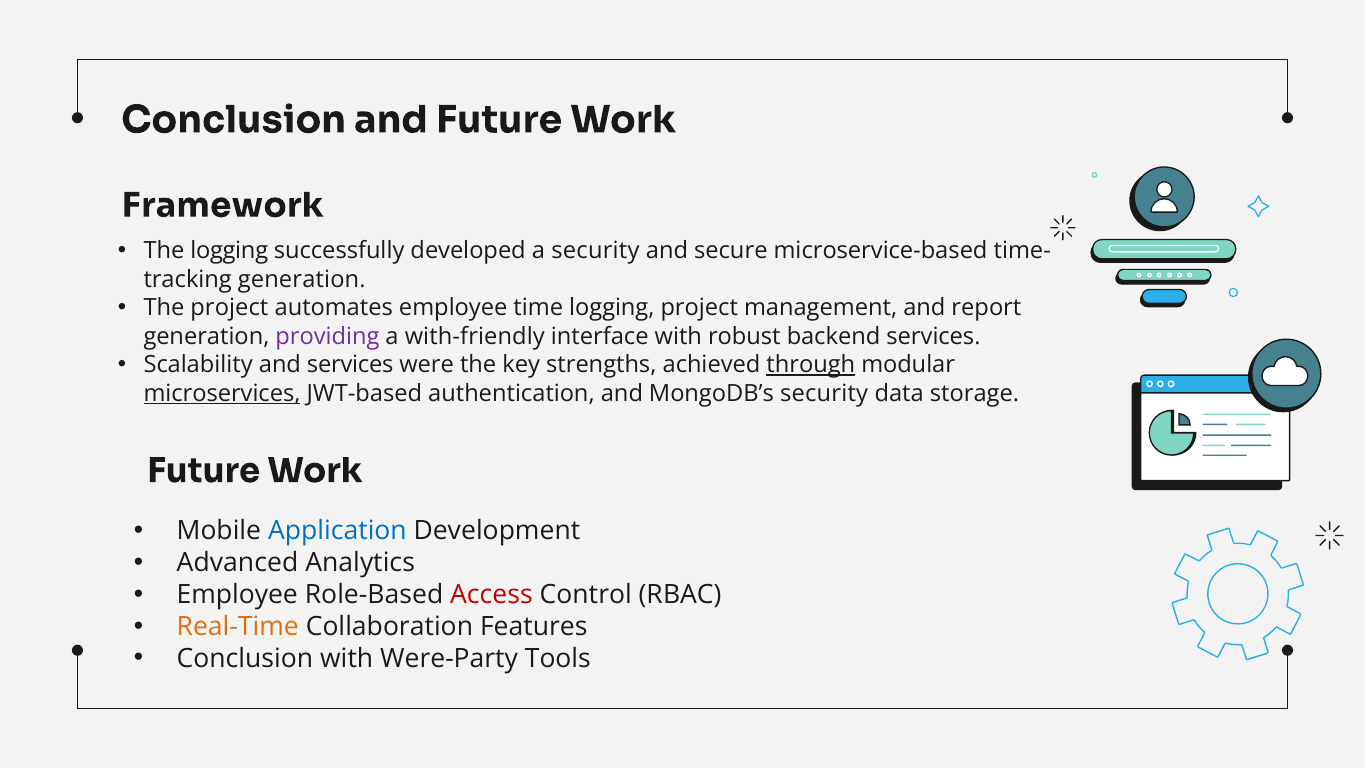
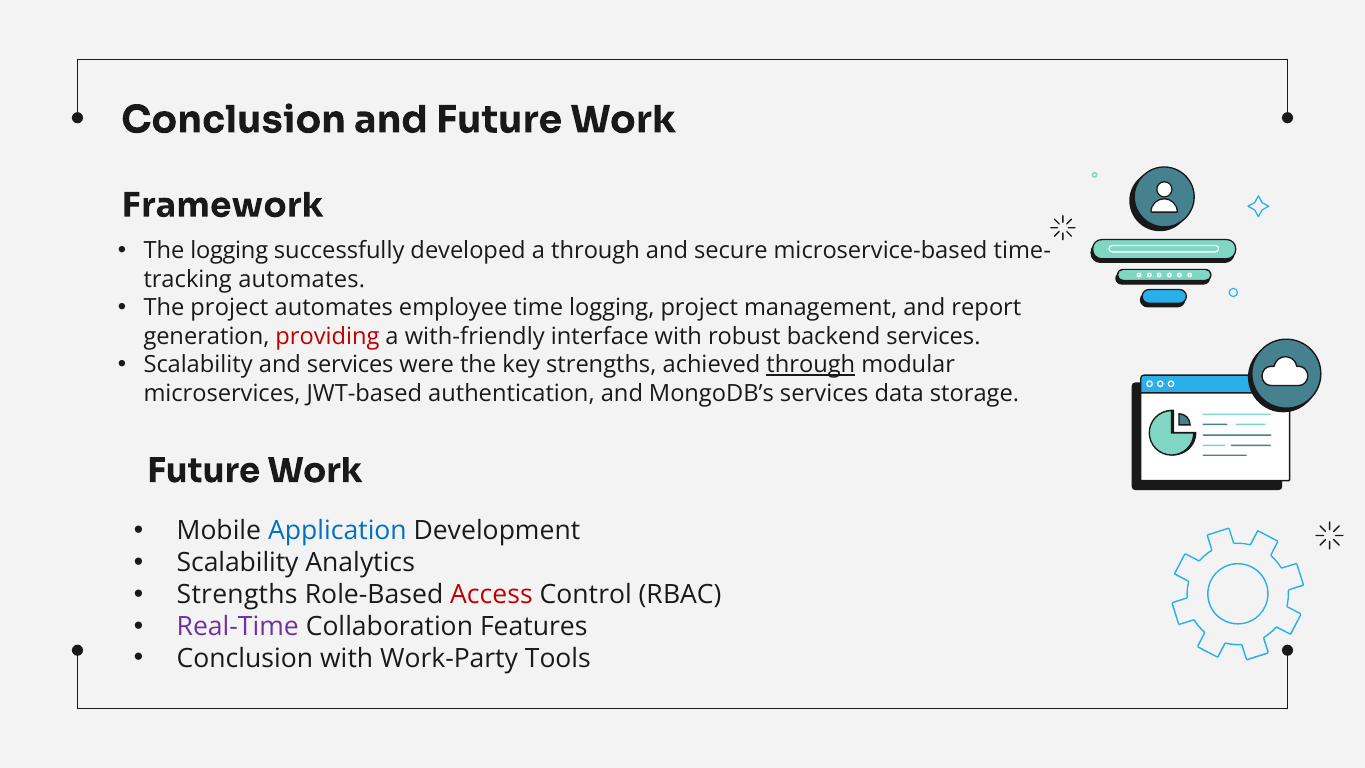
a security: security -> through
generation at (302, 280): generation -> automates
providing colour: purple -> red
microservices underline: present -> none
MongoDB’s security: security -> services
Advanced at (237, 563): Advanced -> Scalability
Employee at (237, 595): Employee -> Strengths
Real-Time colour: orange -> purple
Were-Party: Were-Party -> Work-Party
